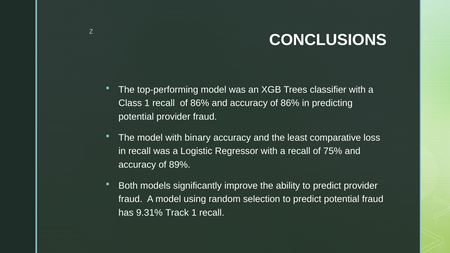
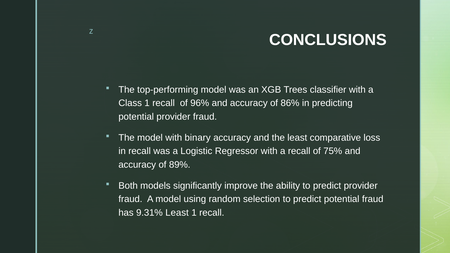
recall of 86%: 86% -> 96%
9.31% Track: Track -> Least
